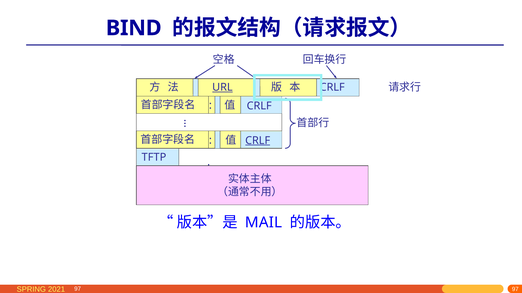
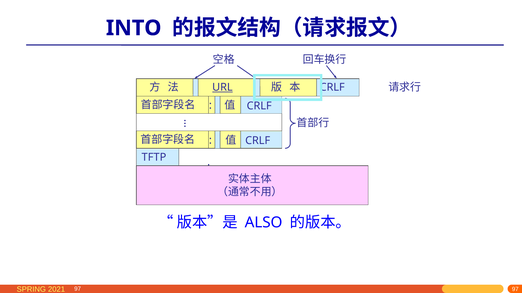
BIND: BIND -> INTO
CRLF at (258, 141) underline: present -> none
MAIL: MAIL -> ALSO
